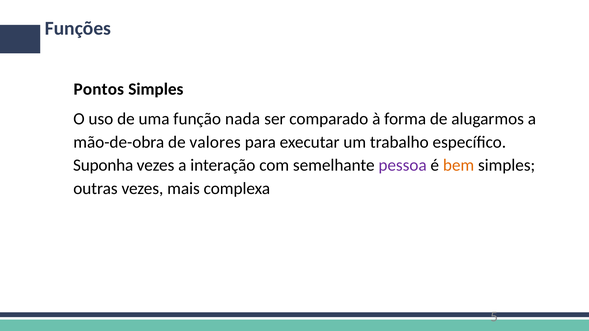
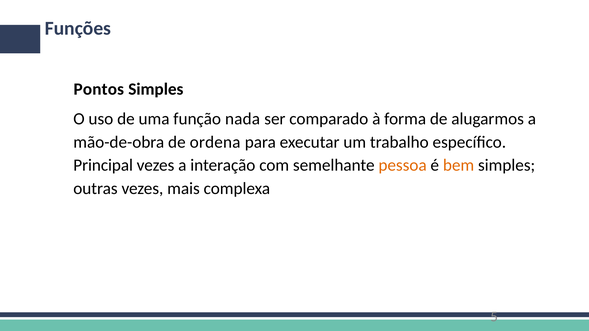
valores: valores -> ordena
Suponha: Suponha -> Principal
pessoa colour: purple -> orange
